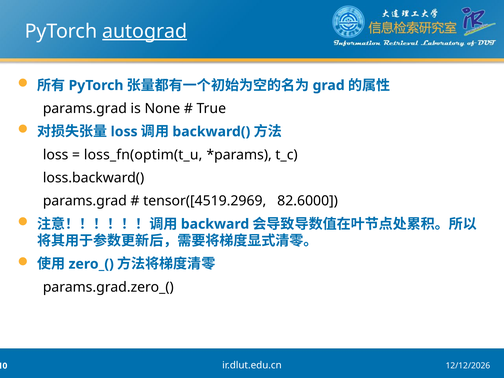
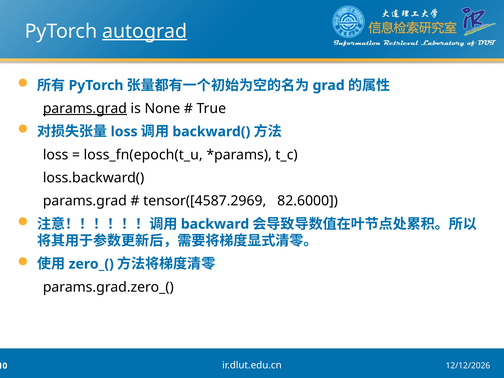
params.grad at (85, 109) underline: none -> present
loss_fn(optim(t_u: loss_fn(optim(t_u -> loss_fn(epoch(t_u
tensor([4519.2969: tensor([4519.2969 -> tensor([4587.2969
